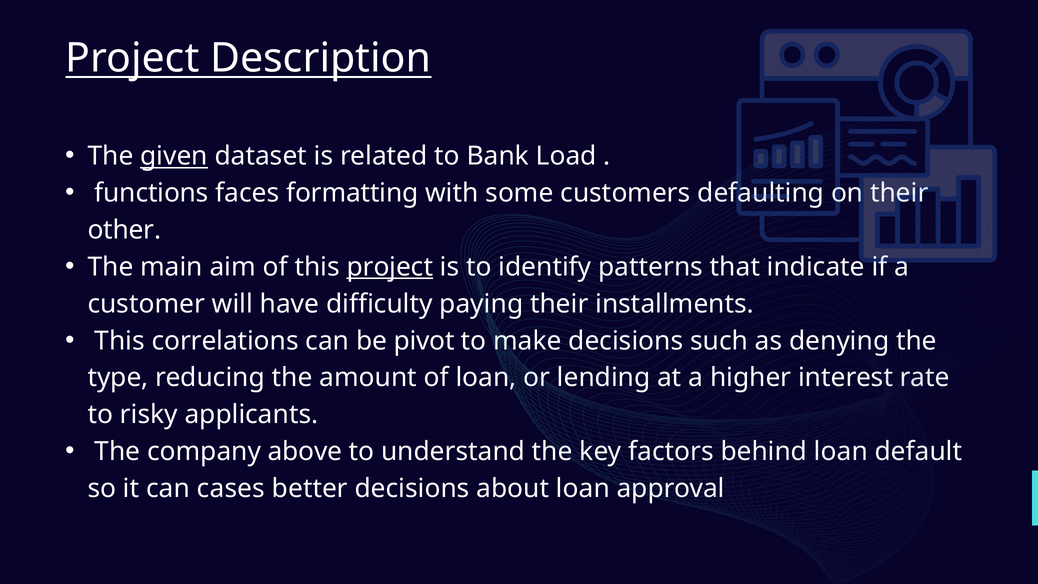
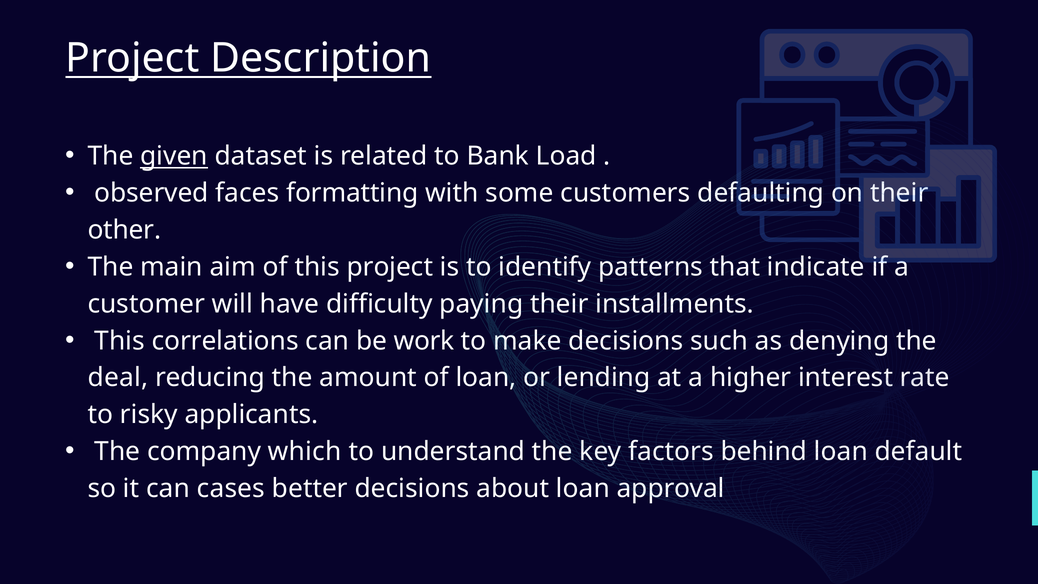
functions: functions -> observed
project at (390, 267) underline: present -> none
pivot: pivot -> work
type: type -> deal
above: above -> which
